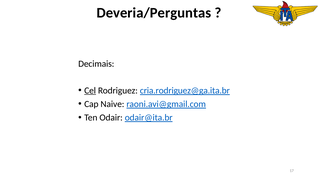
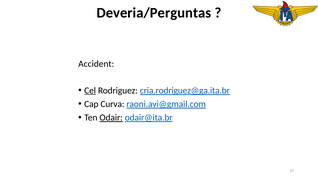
Decimais: Decimais -> Accident
Naive: Naive -> Curva
Odair underline: none -> present
